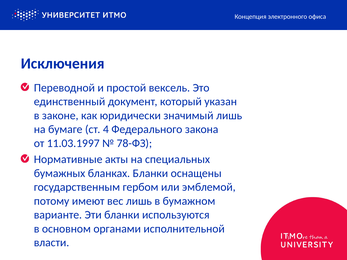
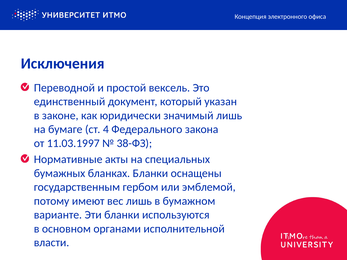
78-ФЗ: 78-ФЗ -> 38-ФЗ
